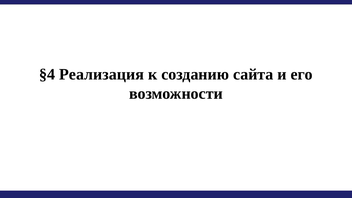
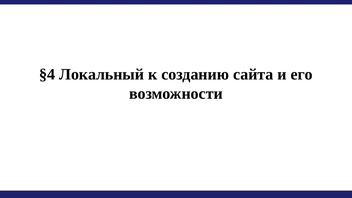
Реализация: Реализация -> Локальный
